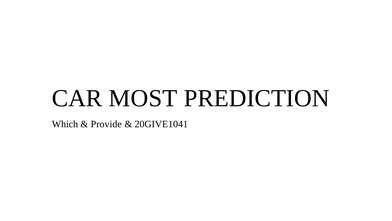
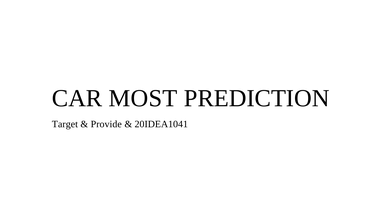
Which: Which -> Target
20GIVE1041: 20GIVE1041 -> 20IDEA1041
